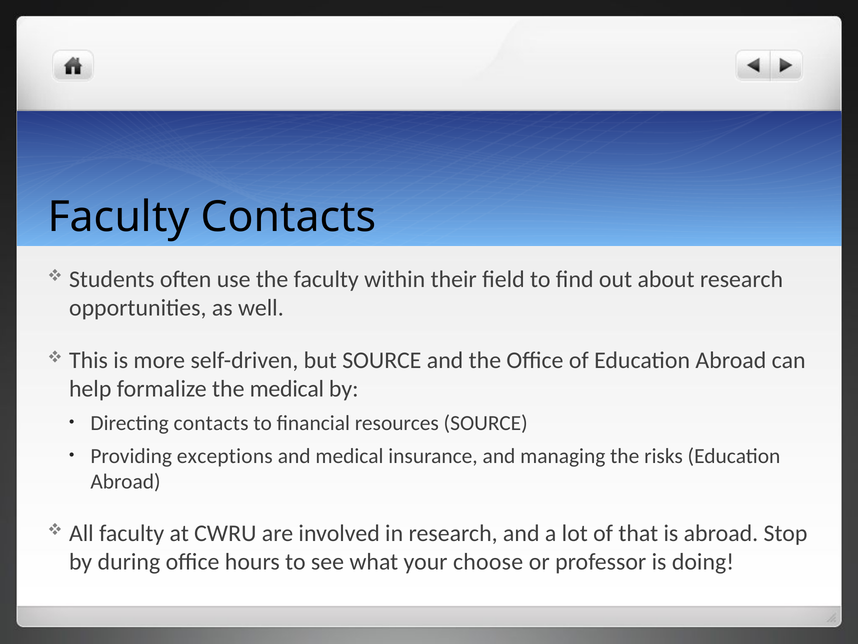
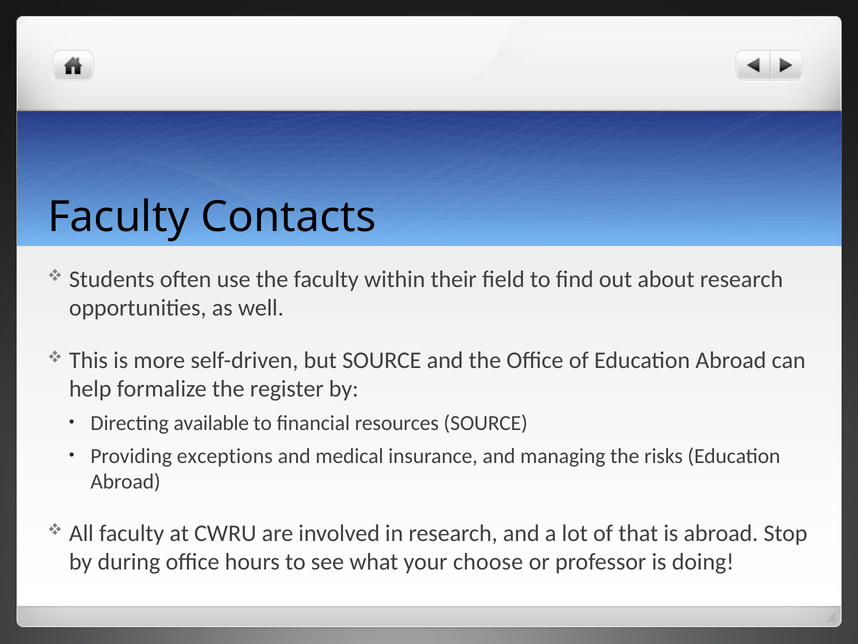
the medical: medical -> register
Directing contacts: contacts -> available
